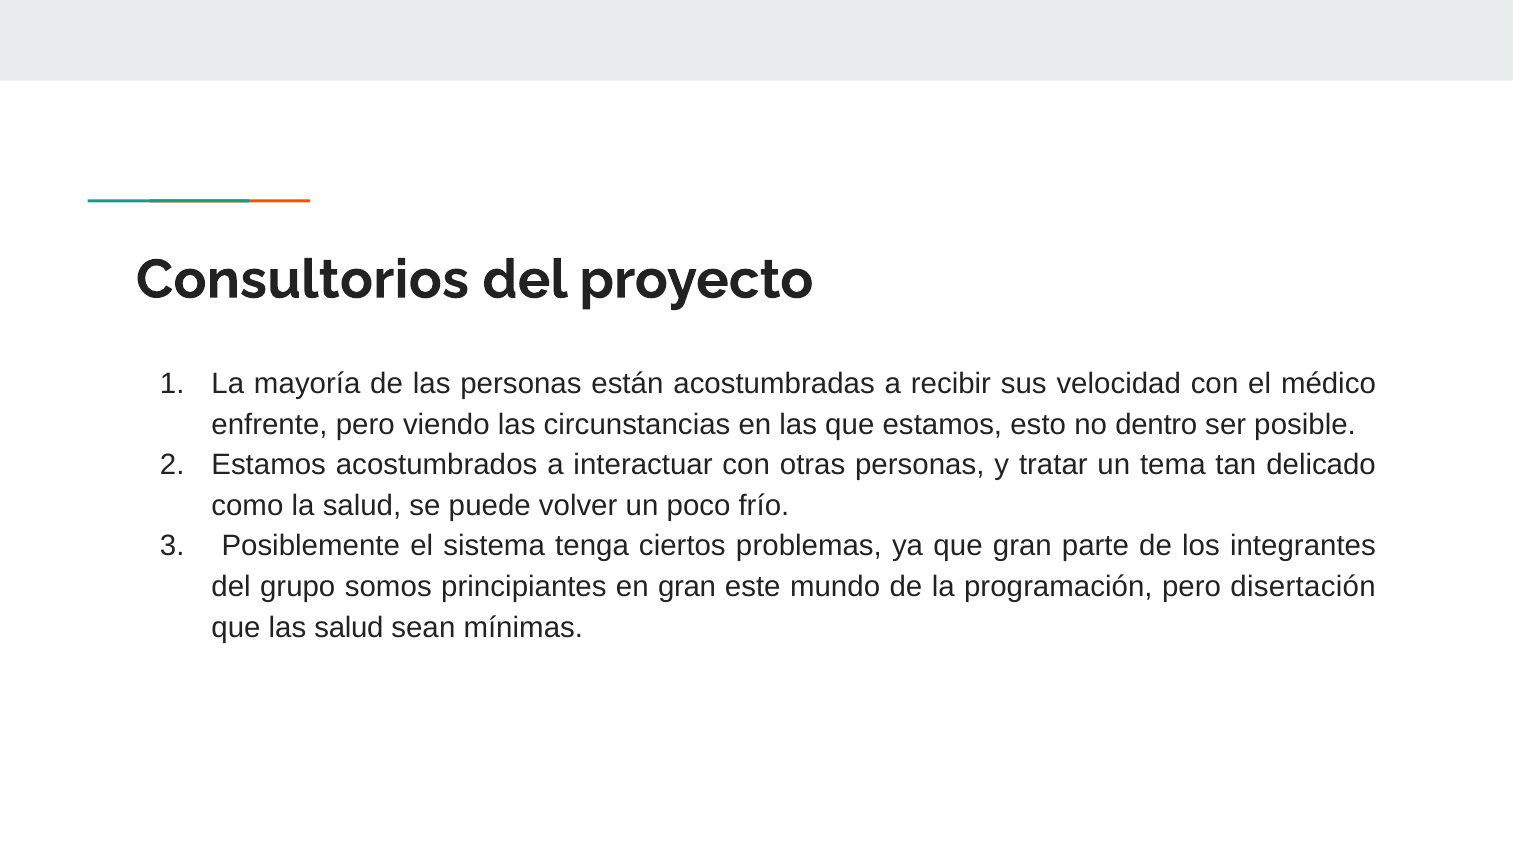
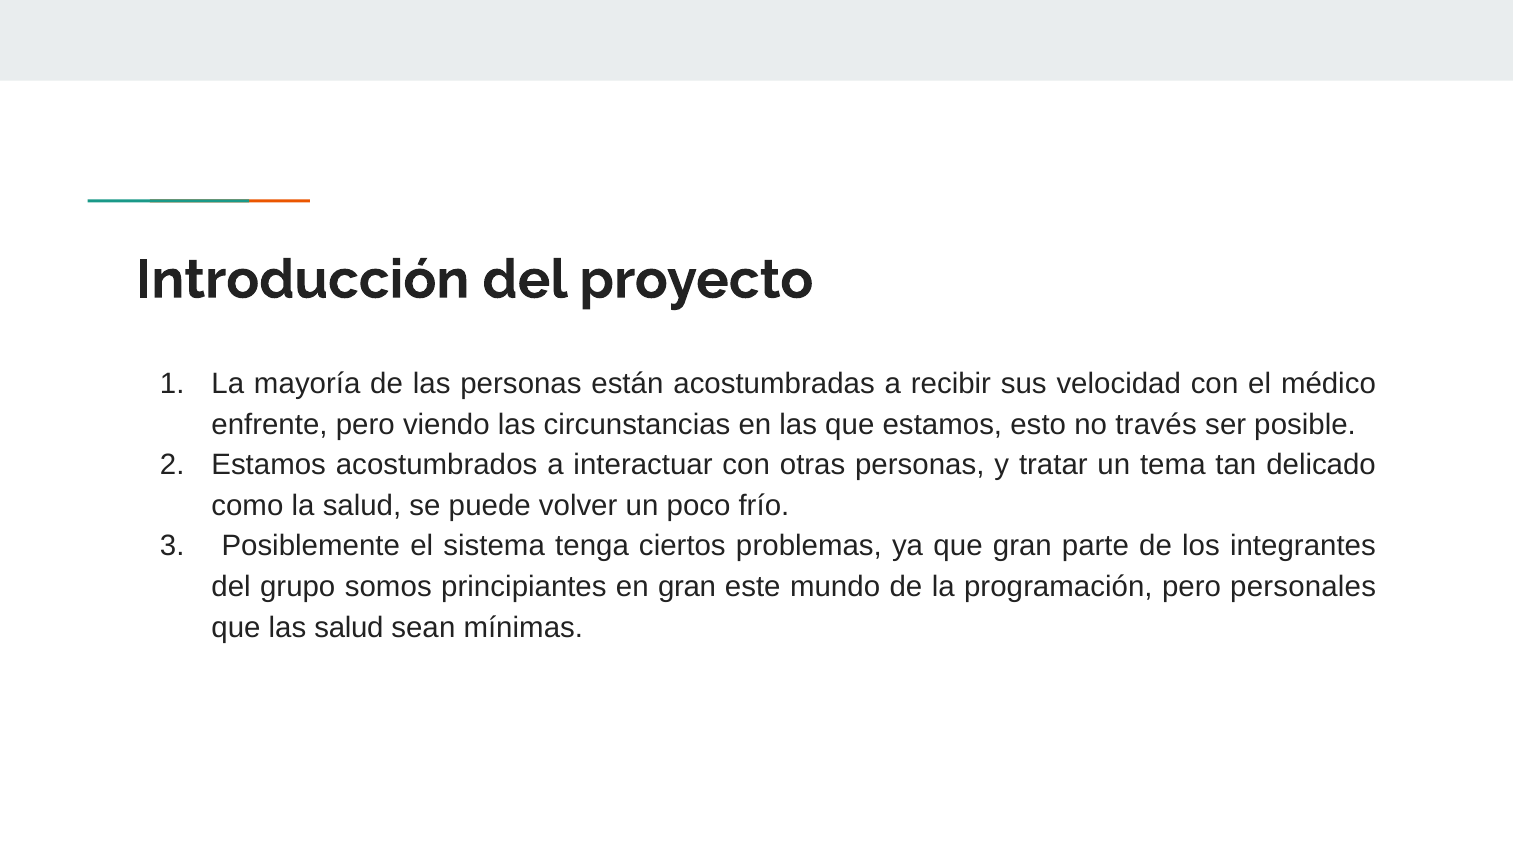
Consultorios: Consultorios -> Introducción
dentro: dentro -> través
disertación: disertación -> personales
